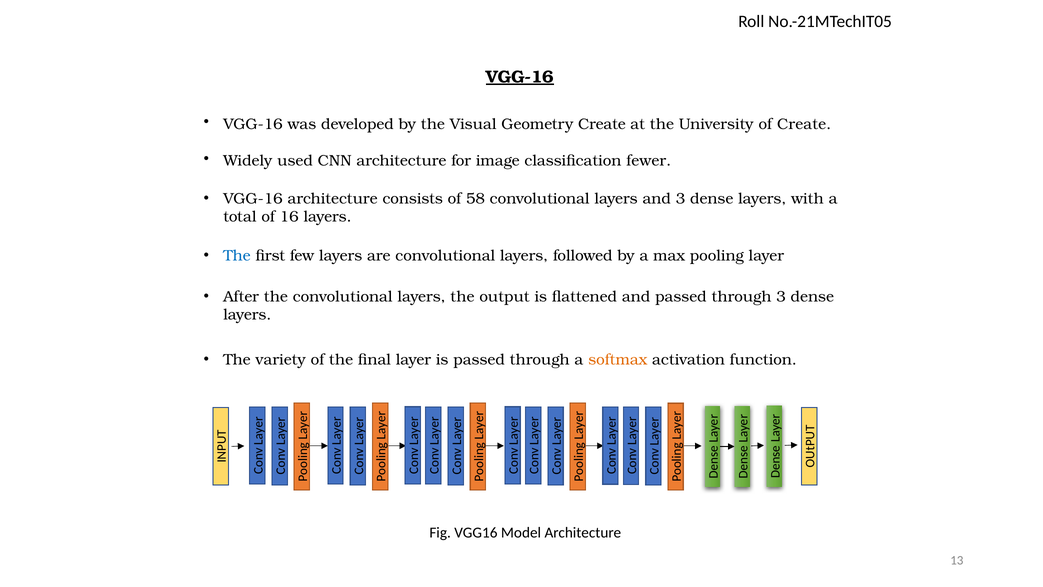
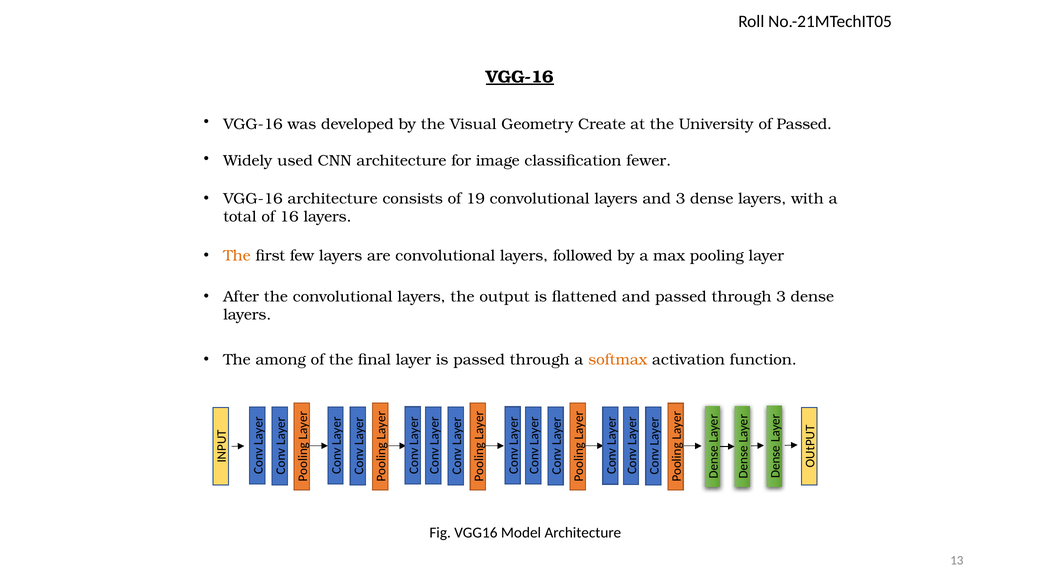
of Create: Create -> Passed
58: 58 -> 19
The at (237, 256) colour: blue -> orange
variety: variety -> among
